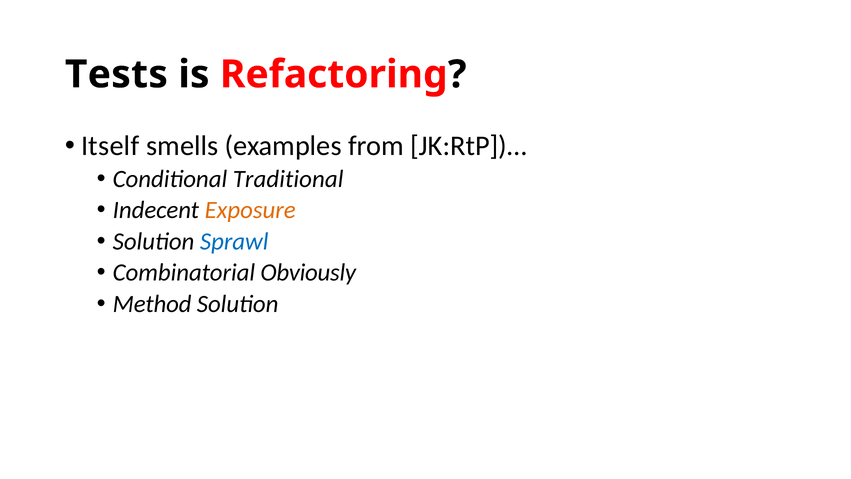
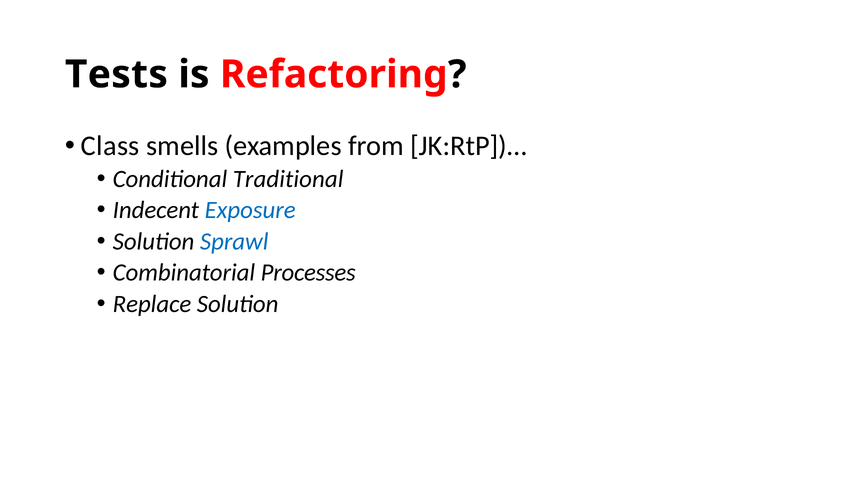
Itself: Itself -> Class
Exposure colour: orange -> blue
Obviously: Obviously -> Processes
Method: Method -> Replace
